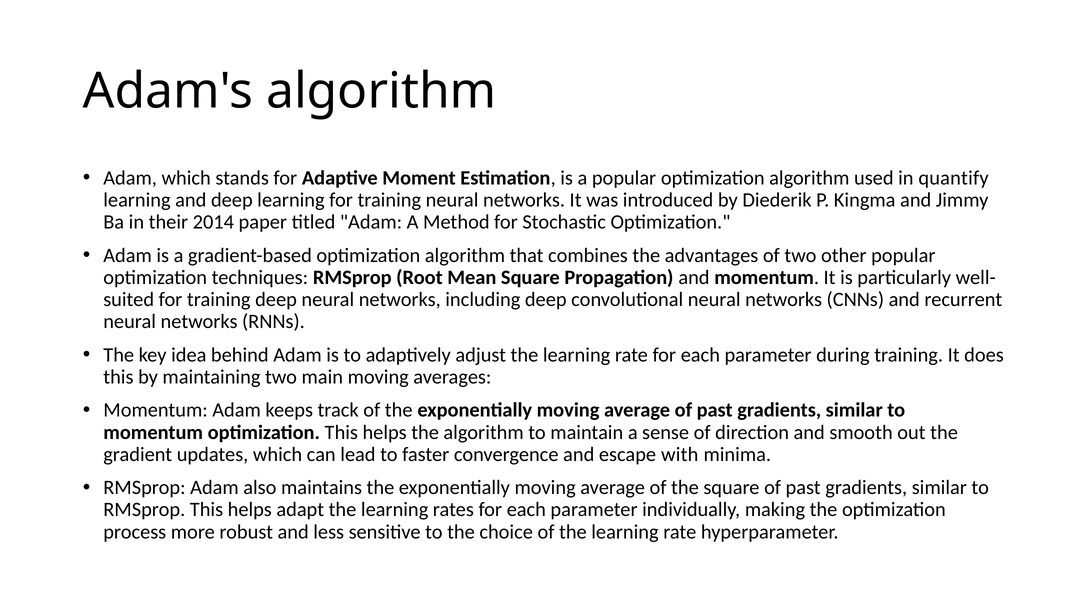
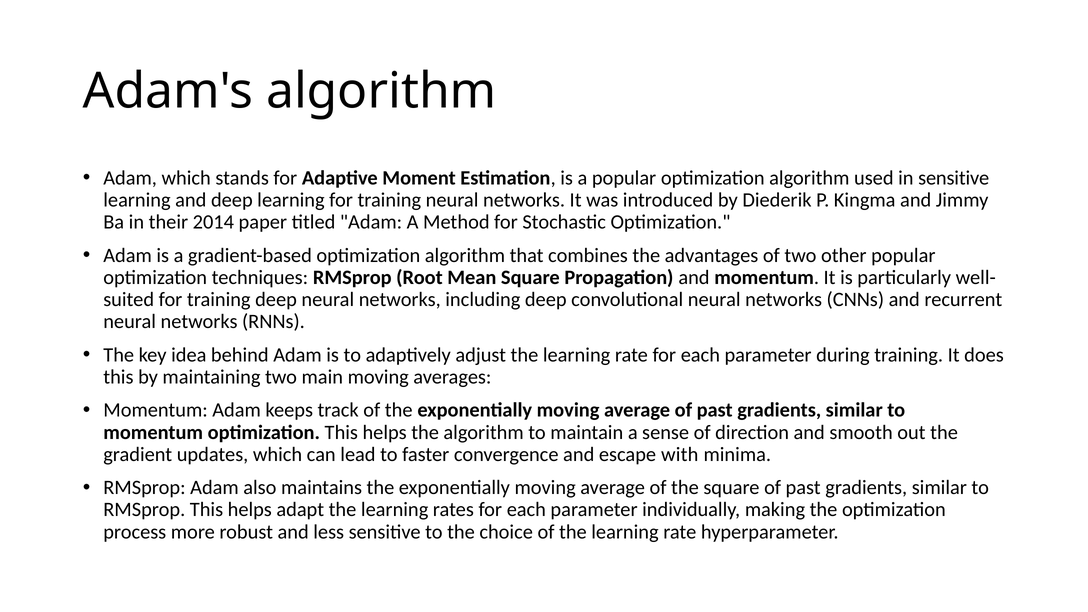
in quantify: quantify -> sensitive
